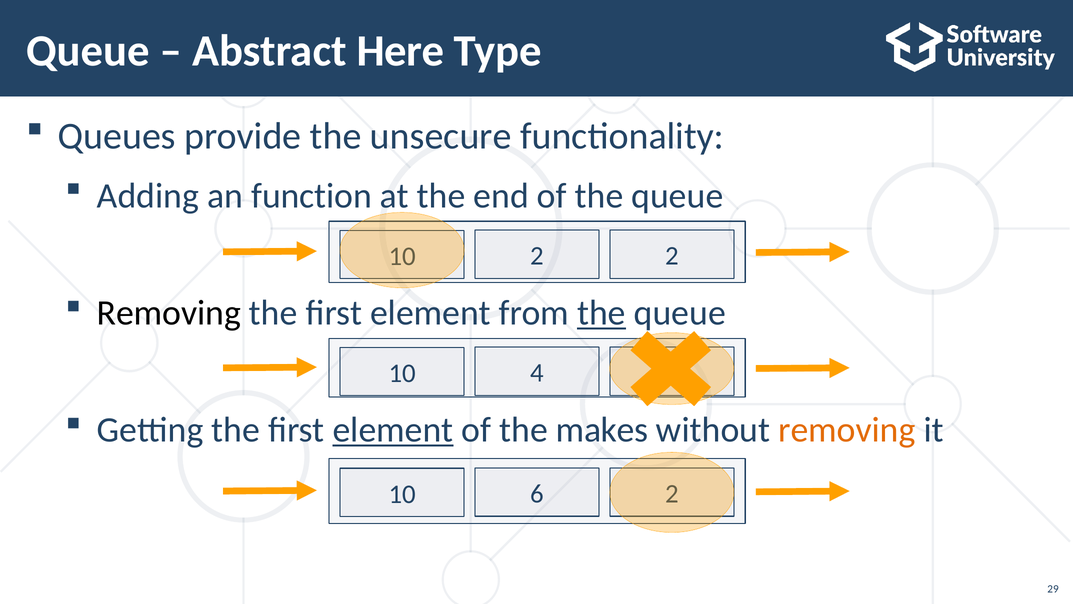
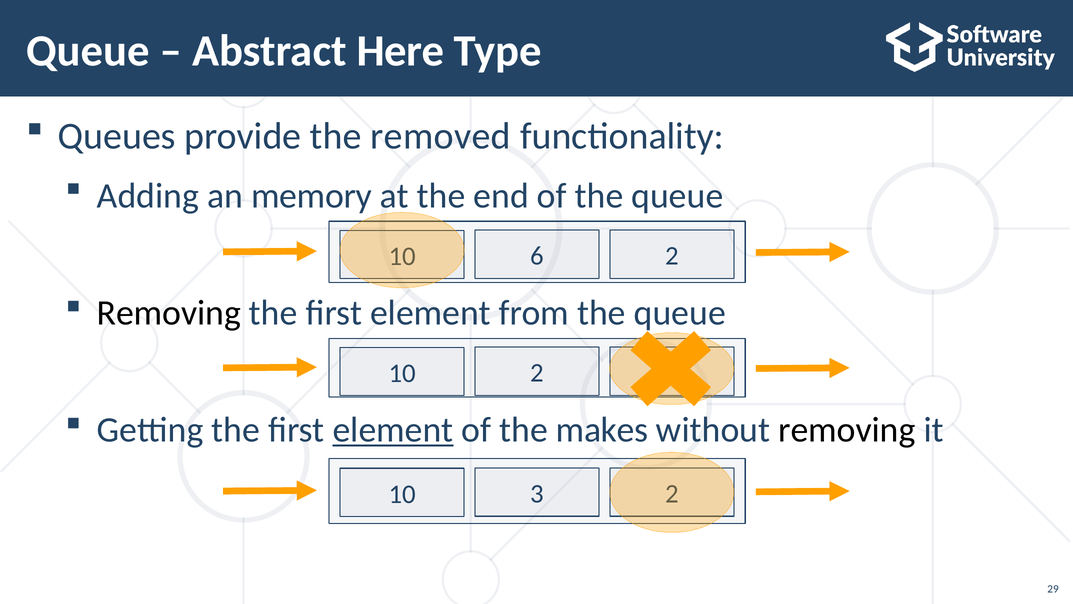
unsecure: unsecure -> removed
function: function -> memory
2 at (537, 256): 2 -> 6
the at (601, 313) underline: present -> none
10 4: 4 -> 2
removing at (847, 430) colour: orange -> black
6: 6 -> 3
